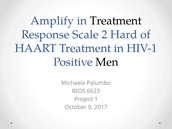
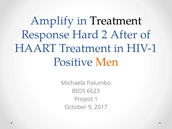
Scale: Scale -> Hard
Hard: Hard -> After
Men colour: black -> orange
